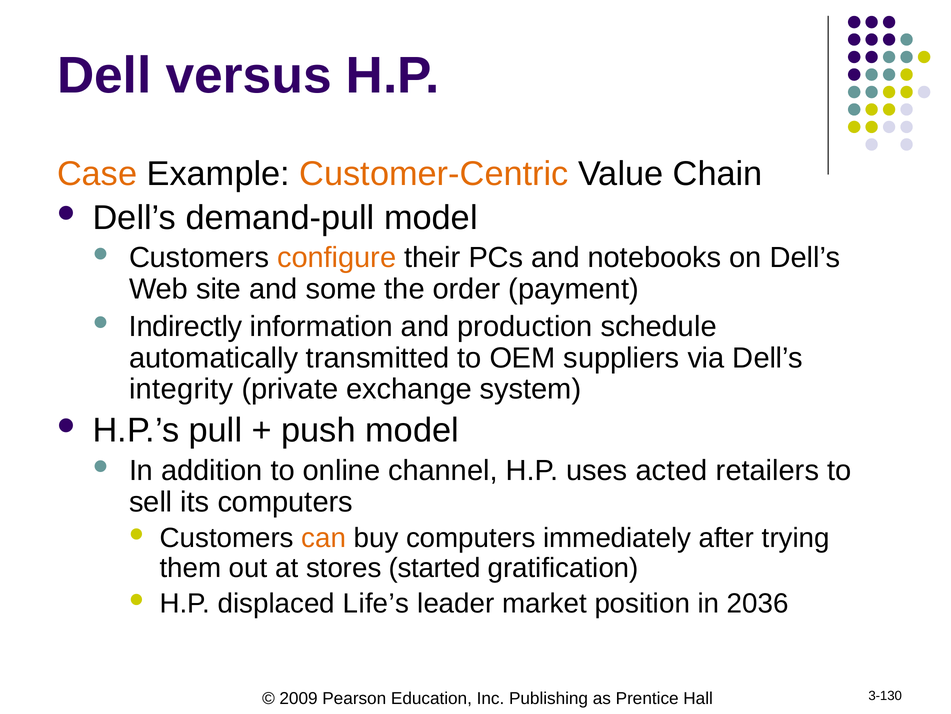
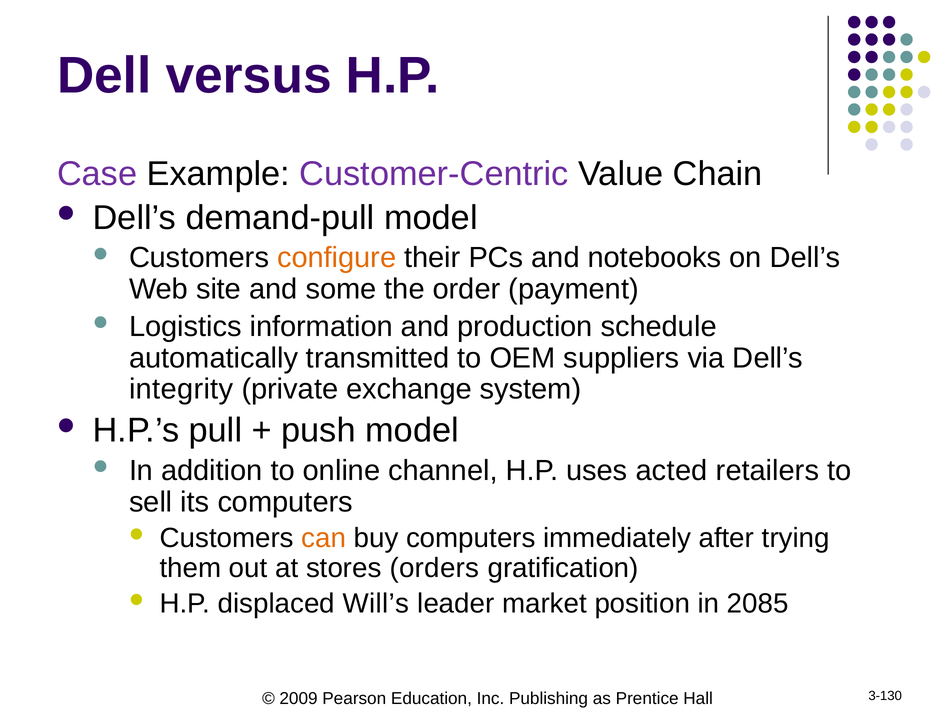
Case colour: orange -> purple
Customer-Centric colour: orange -> purple
Indirectly: Indirectly -> Logistics
started: started -> orders
Life’s: Life’s -> Will’s
2036: 2036 -> 2085
